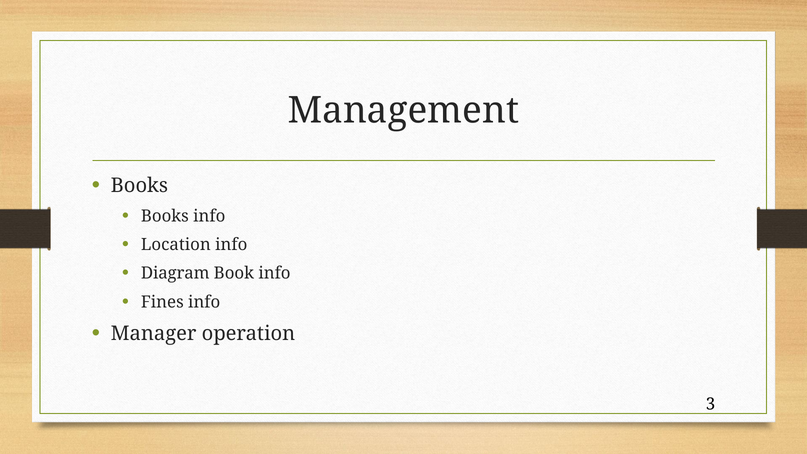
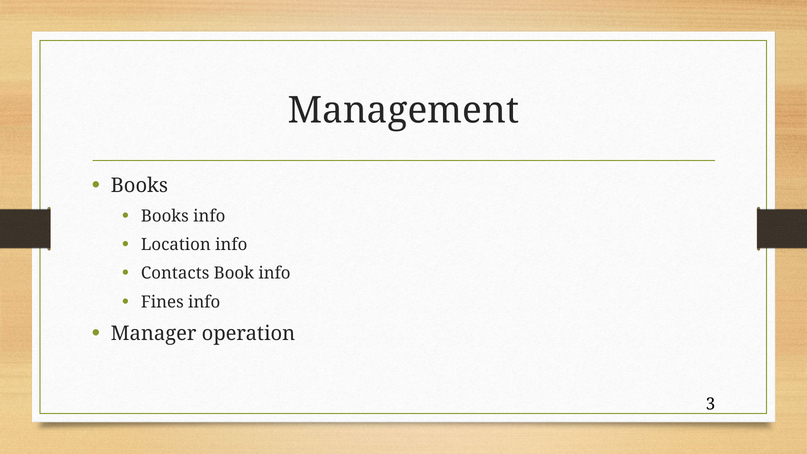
Diagram: Diagram -> Contacts
